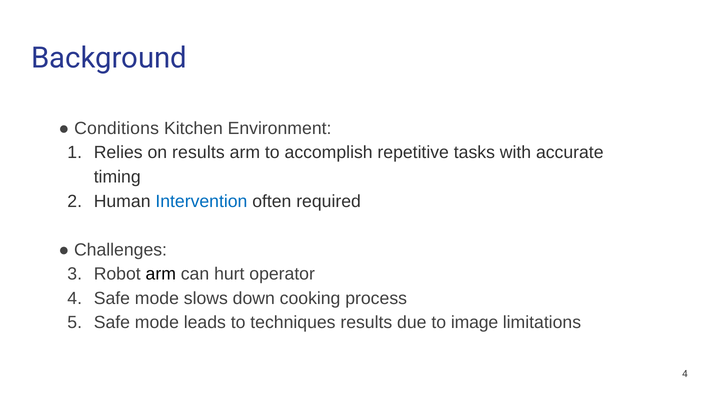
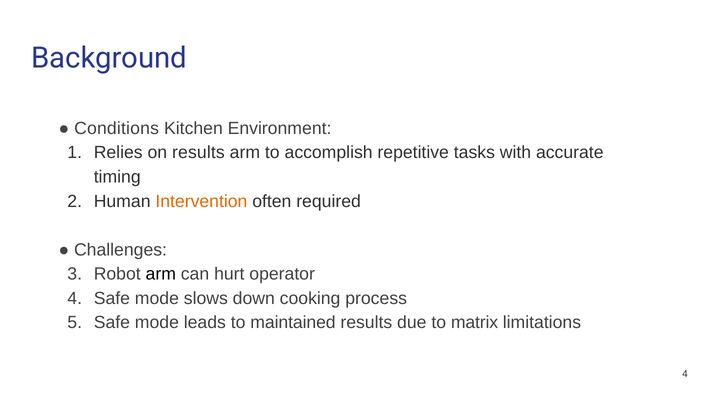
Intervention colour: blue -> orange
techniques: techniques -> maintained
image: image -> matrix
